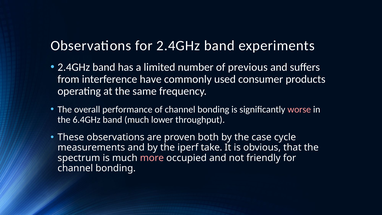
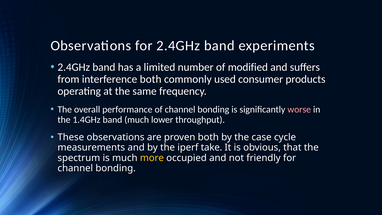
previous: previous -> modified
interference have: have -> both
6.4GHz: 6.4GHz -> 1.4GHz
more colour: pink -> yellow
